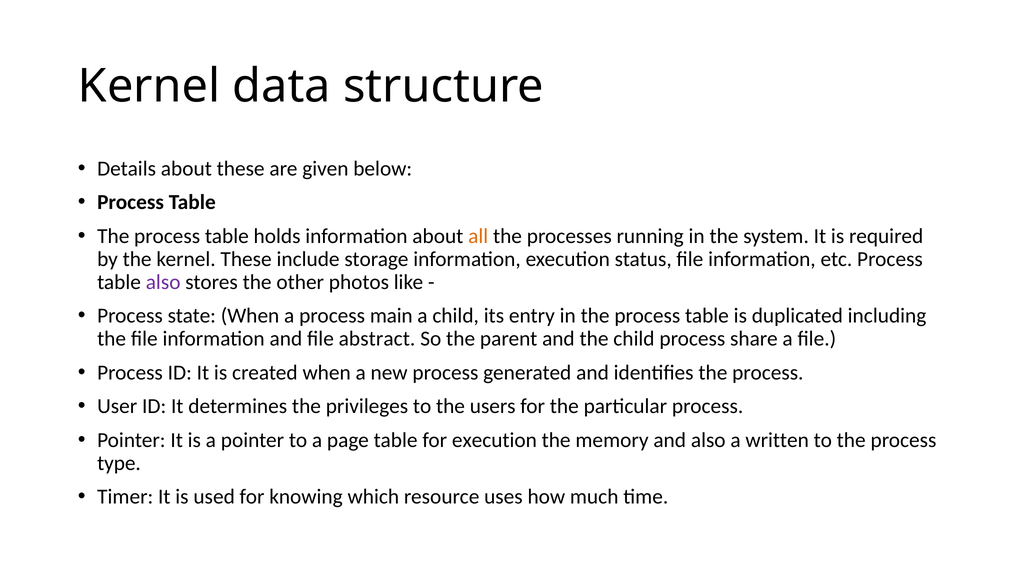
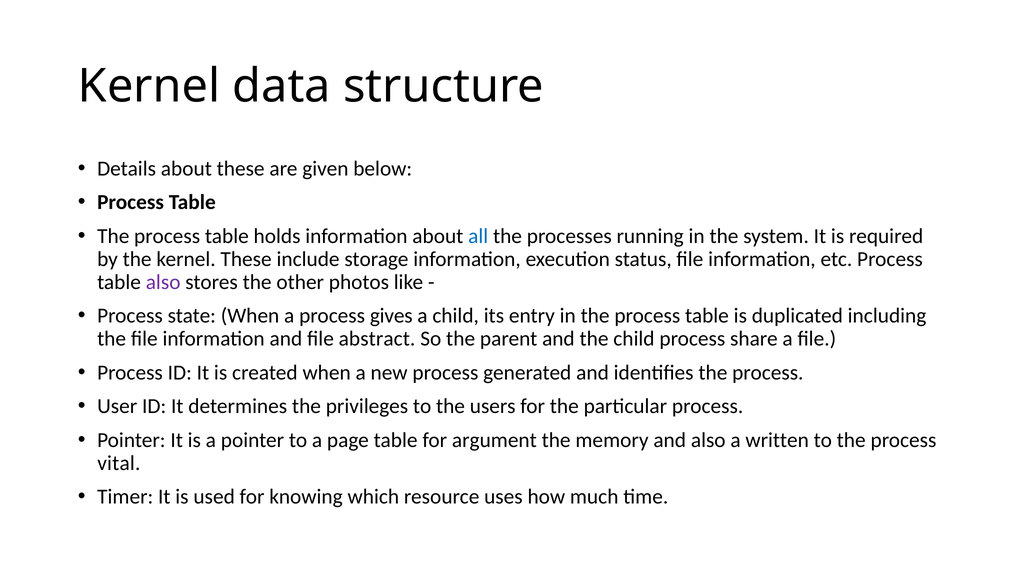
all colour: orange -> blue
main: main -> gives
for execution: execution -> argument
type: type -> vital
